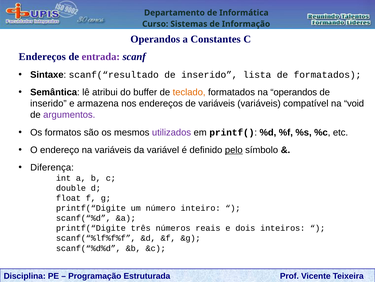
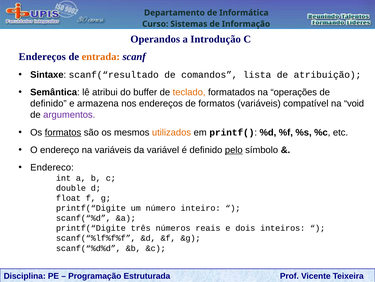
Constantes: Constantes -> Introdução
entrada colour: purple -> orange
inserido at (209, 75): inserido -> comandos
de formatados: formatados -> atribuição
na operandos: operandos -> operações
inserido at (48, 103): inserido -> definido
de variáveis: variáveis -> formatos
formatos at (63, 132) underline: none -> present
utilizados colour: purple -> orange
Diferença: Diferença -> Endereco
